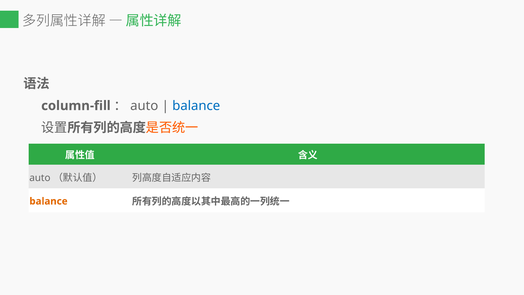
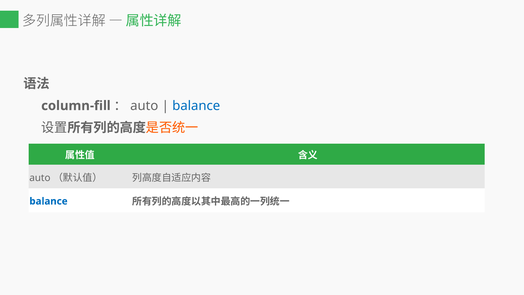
balance at (48, 201) colour: orange -> blue
